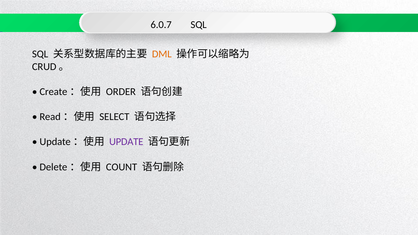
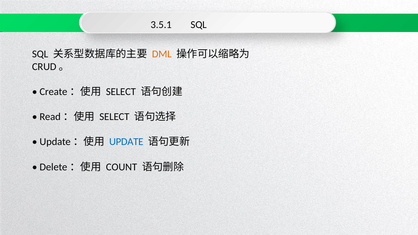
6.0.7: 6.0.7 -> 3.5.1
ORDER at (121, 92): ORDER -> SELECT
UPDATE colour: purple -> blue
